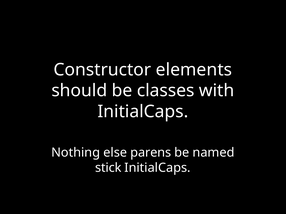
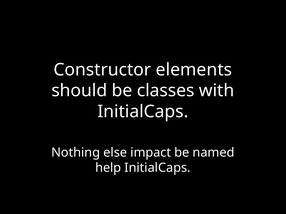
parens: parens -> impact
stick: stick -> help
